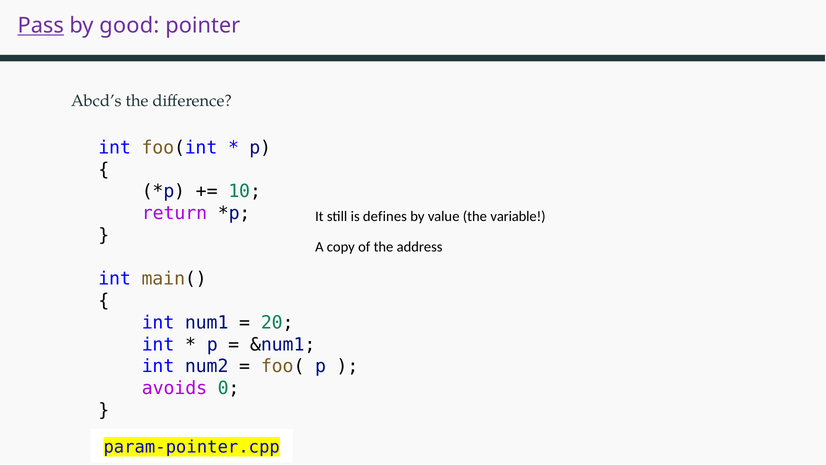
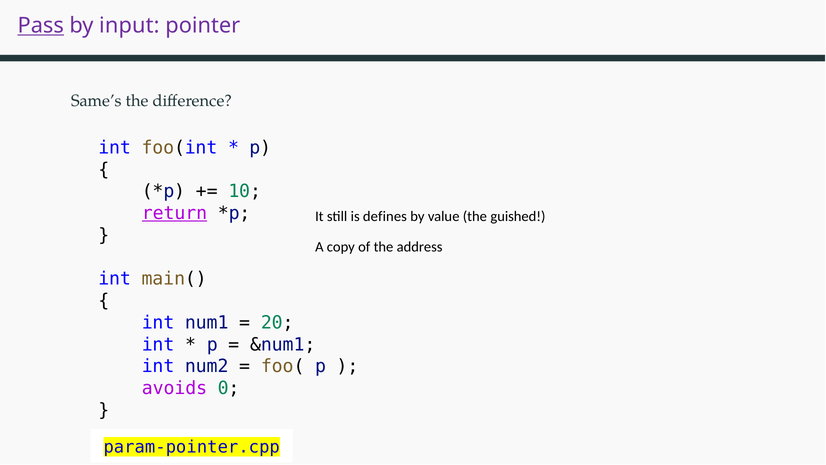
good: good -> input
Abcd’s: Abcd’s -> Same’s
return underline: none -> present
variable: variable -> guished
